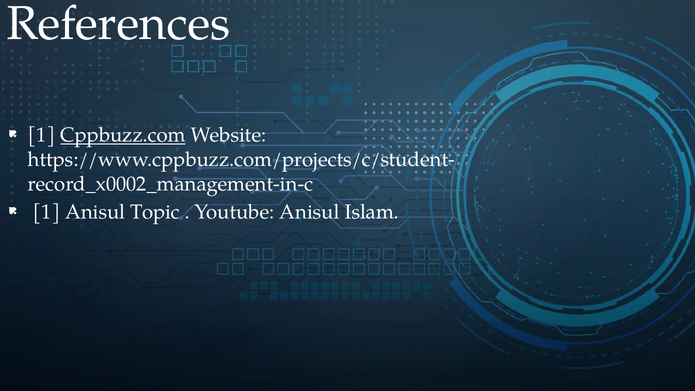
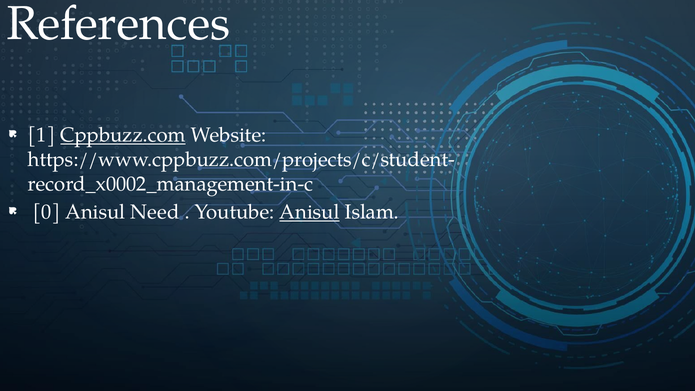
1 at (46, 212): 1 -> 0
Topic: Topic -> Need
Anisul at (310, 212) underline: none -> present
